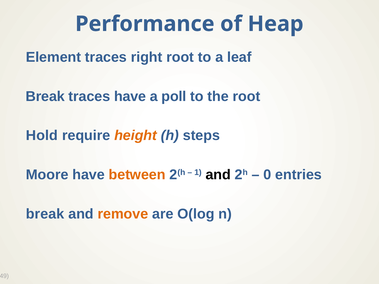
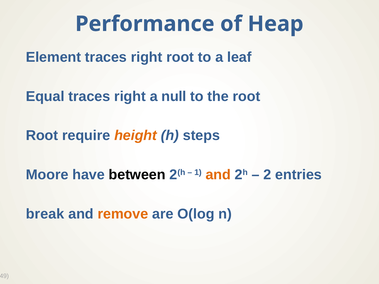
Break at (45, 96): Break -> Equal
have at (130, 96): have -> right
poll: poll -> null
Hold at (42, 136): Hold -> Root
between colour: orange -> black
and at (218, 175) colour: black -> orange
0: 0 -> 2
